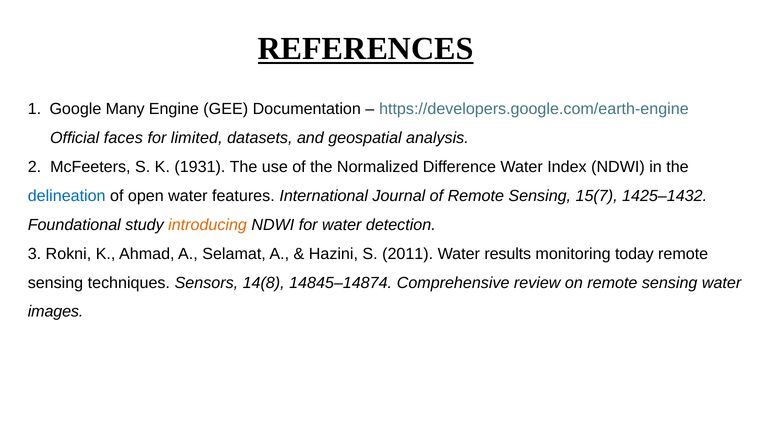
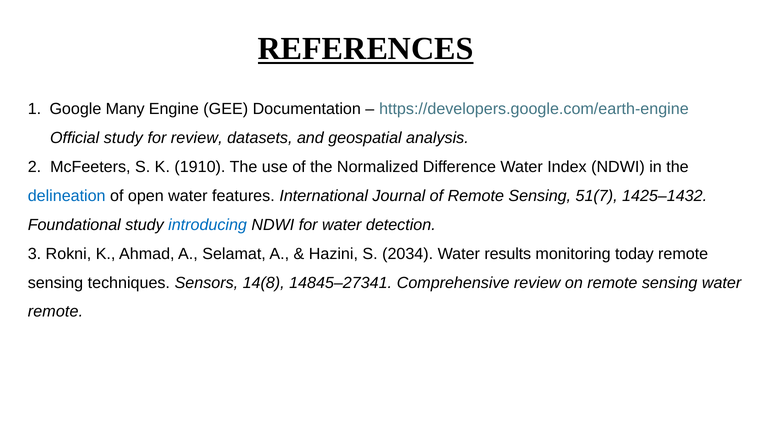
Official faces: faces -> study
for limited: limited -> review
1931: 1931 -> 1910
15(7: 15(7 -> 51(7
introducing colour: orange -> blue
2011: 2011 -> 2034
14845–14874: 14845–14874 -> 14845–27341
images at (56, 312): images -> remote
